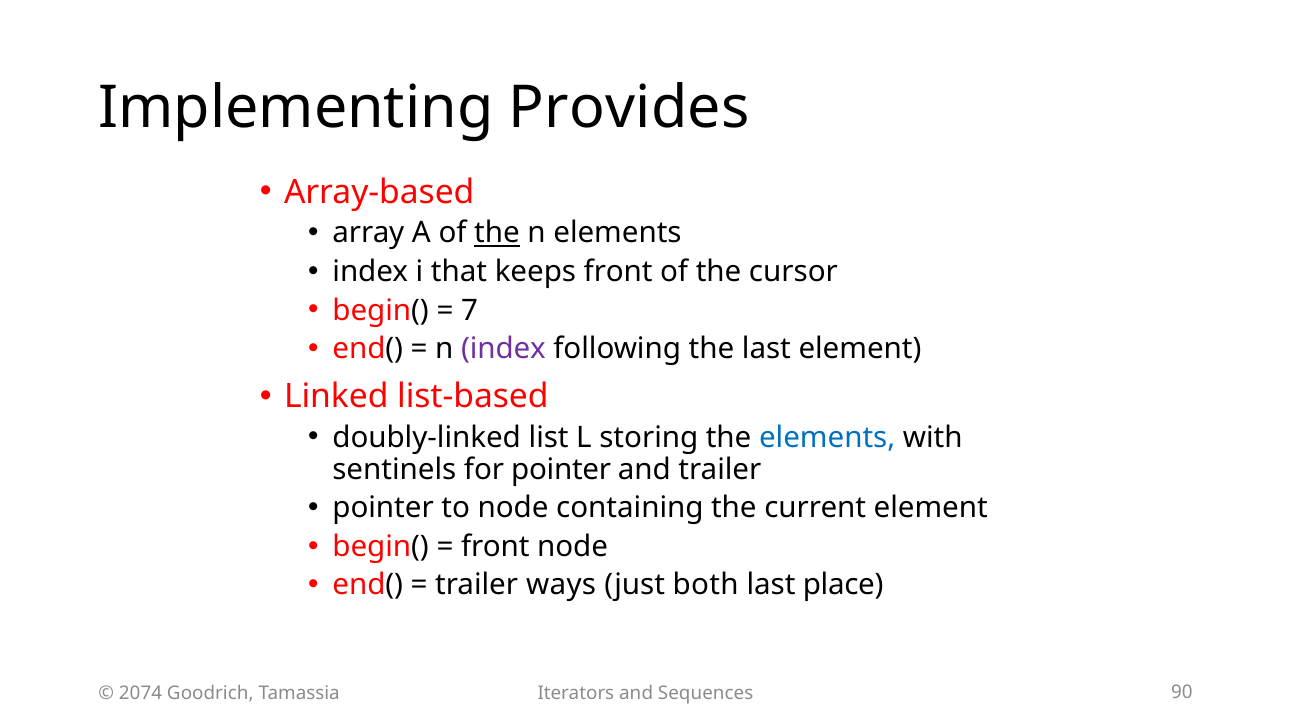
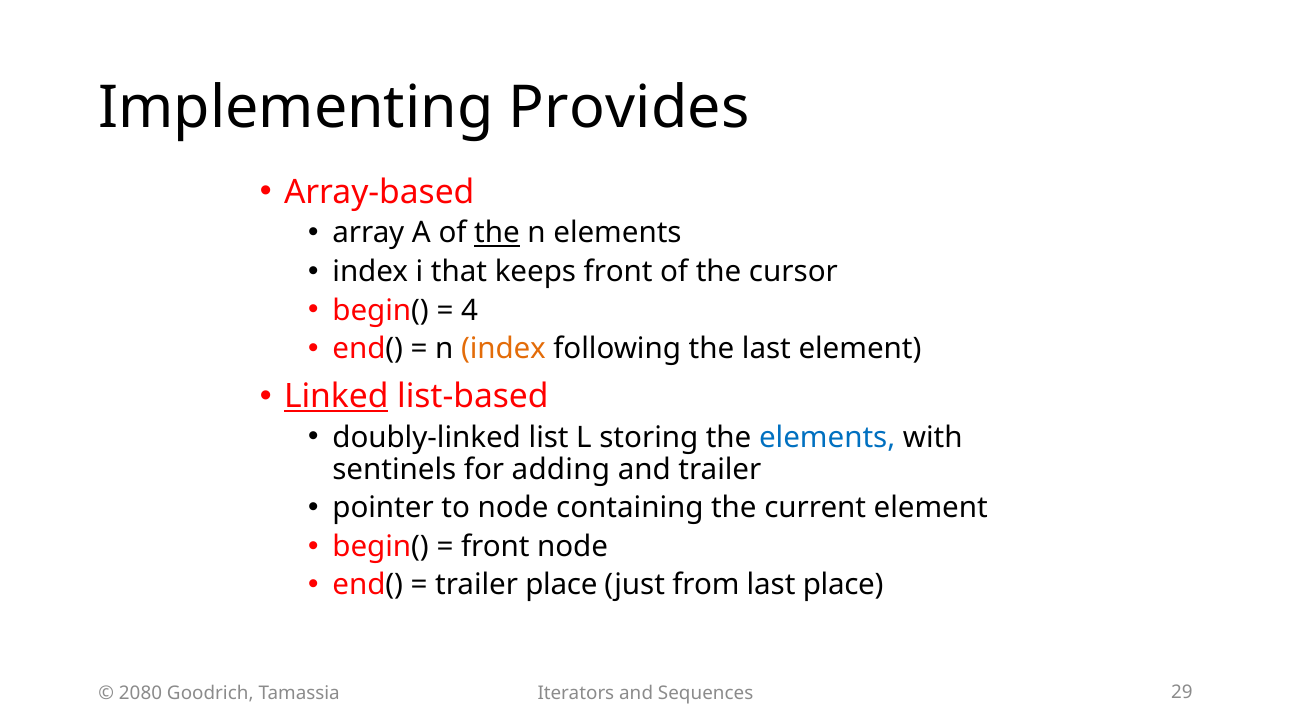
7: 7 -> 4
index at (503, 349) colour: purple -> orange
Linked underline: none -> present
for pointer: pointer -> adding
trailer ways: ways -> place
both: both -> from
2074: 2074 -> 2080
90: 90 -> 29
